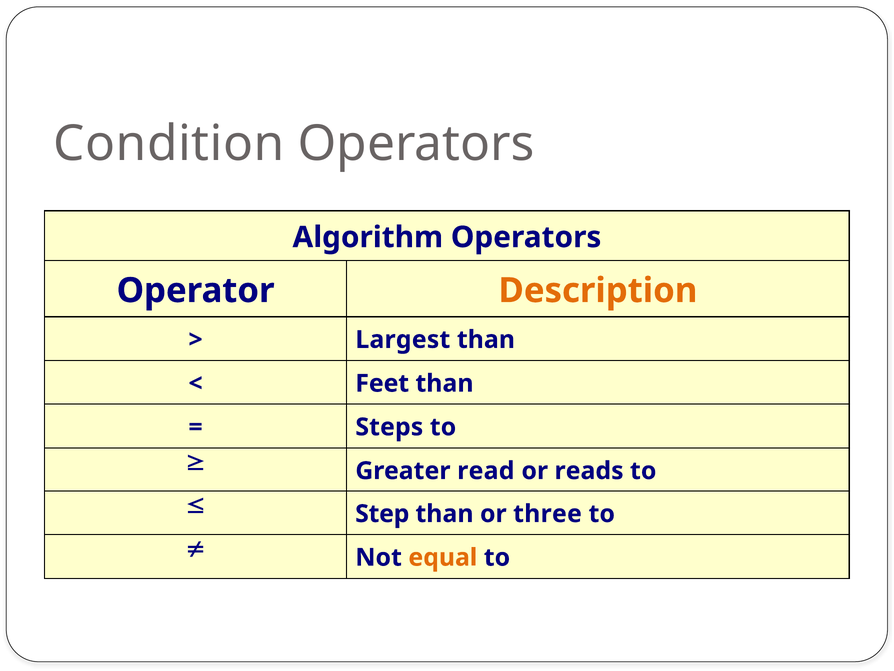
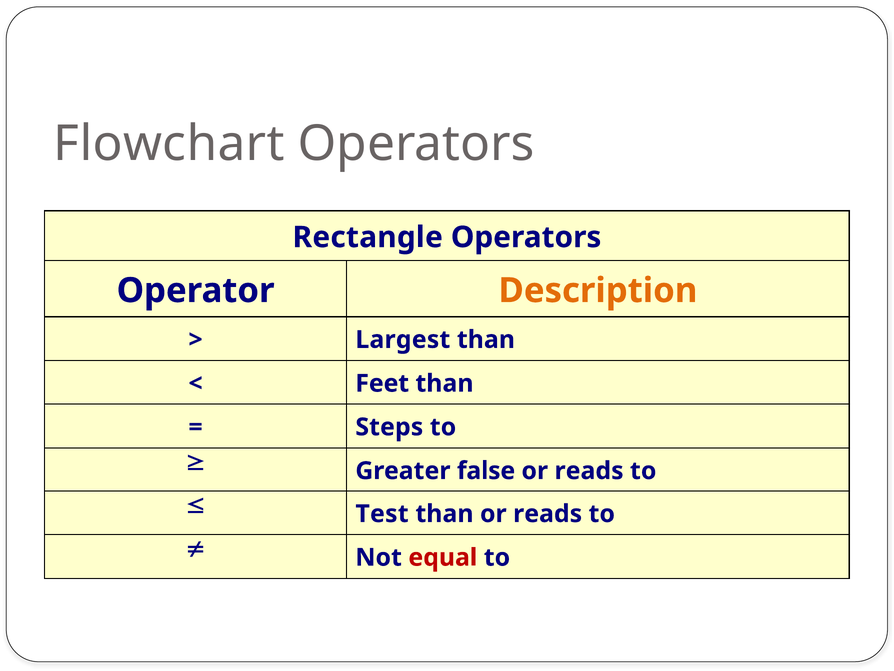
Condition: Condition -> Flowchart
Algorithm: Algorithm -> Rectangle
read: read -> false
Step: Step -> Test
than or three: three -> reads
equal colour: orange -> red
